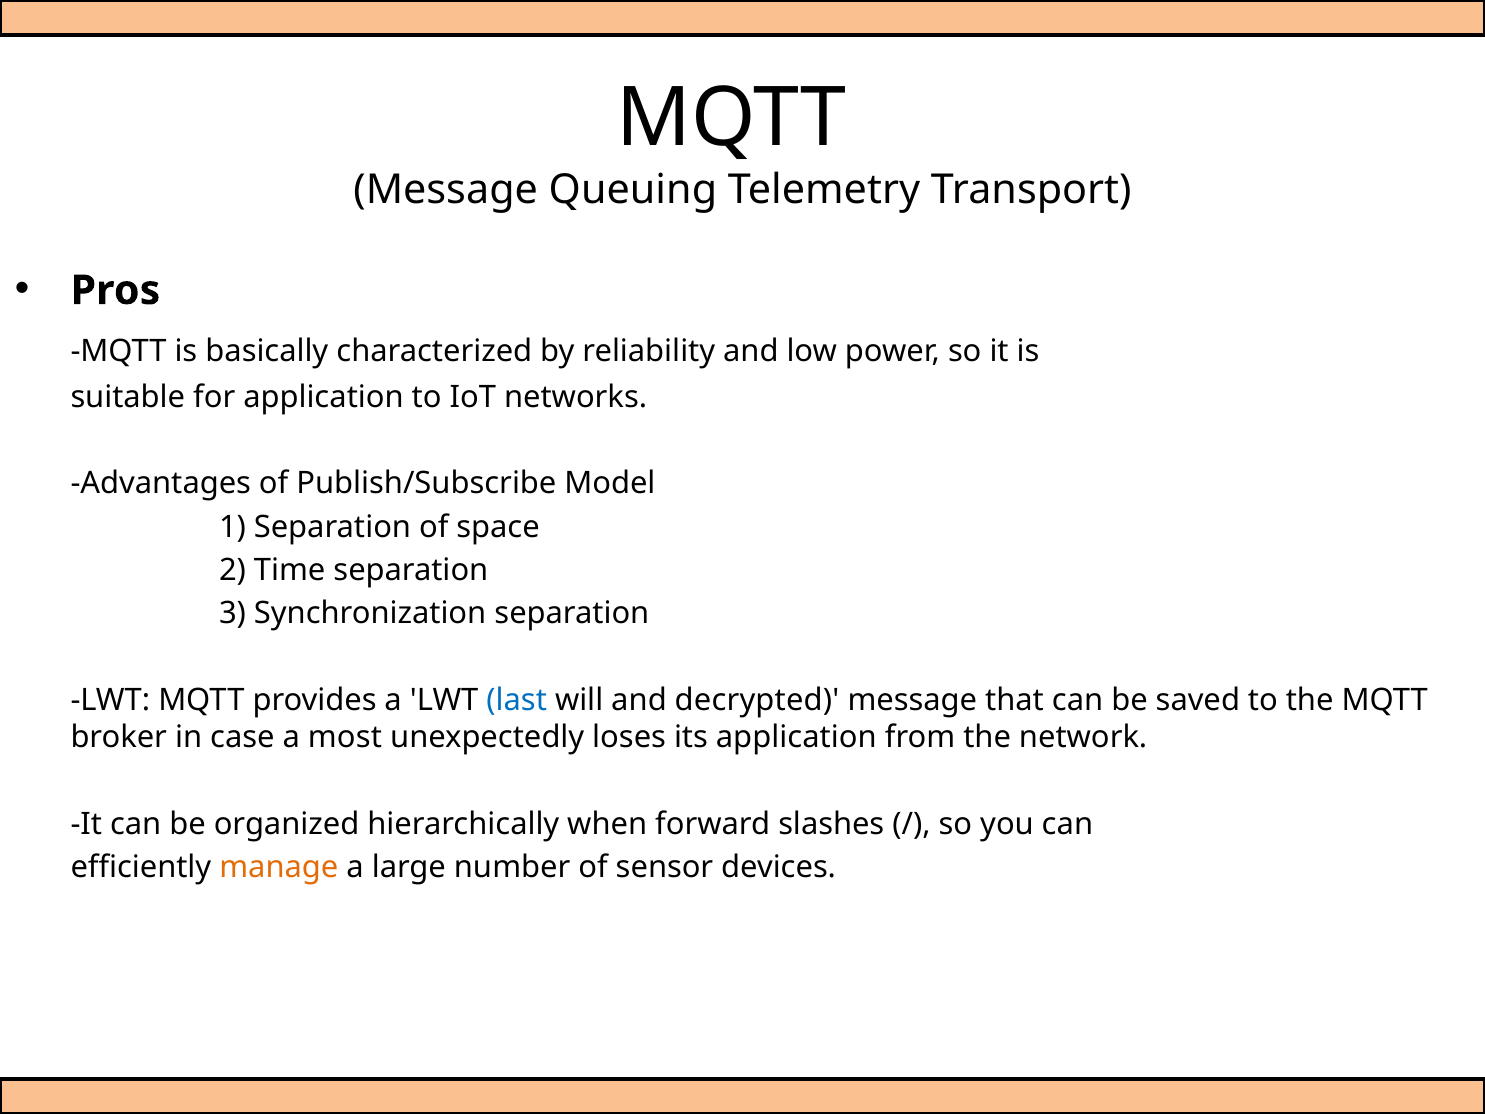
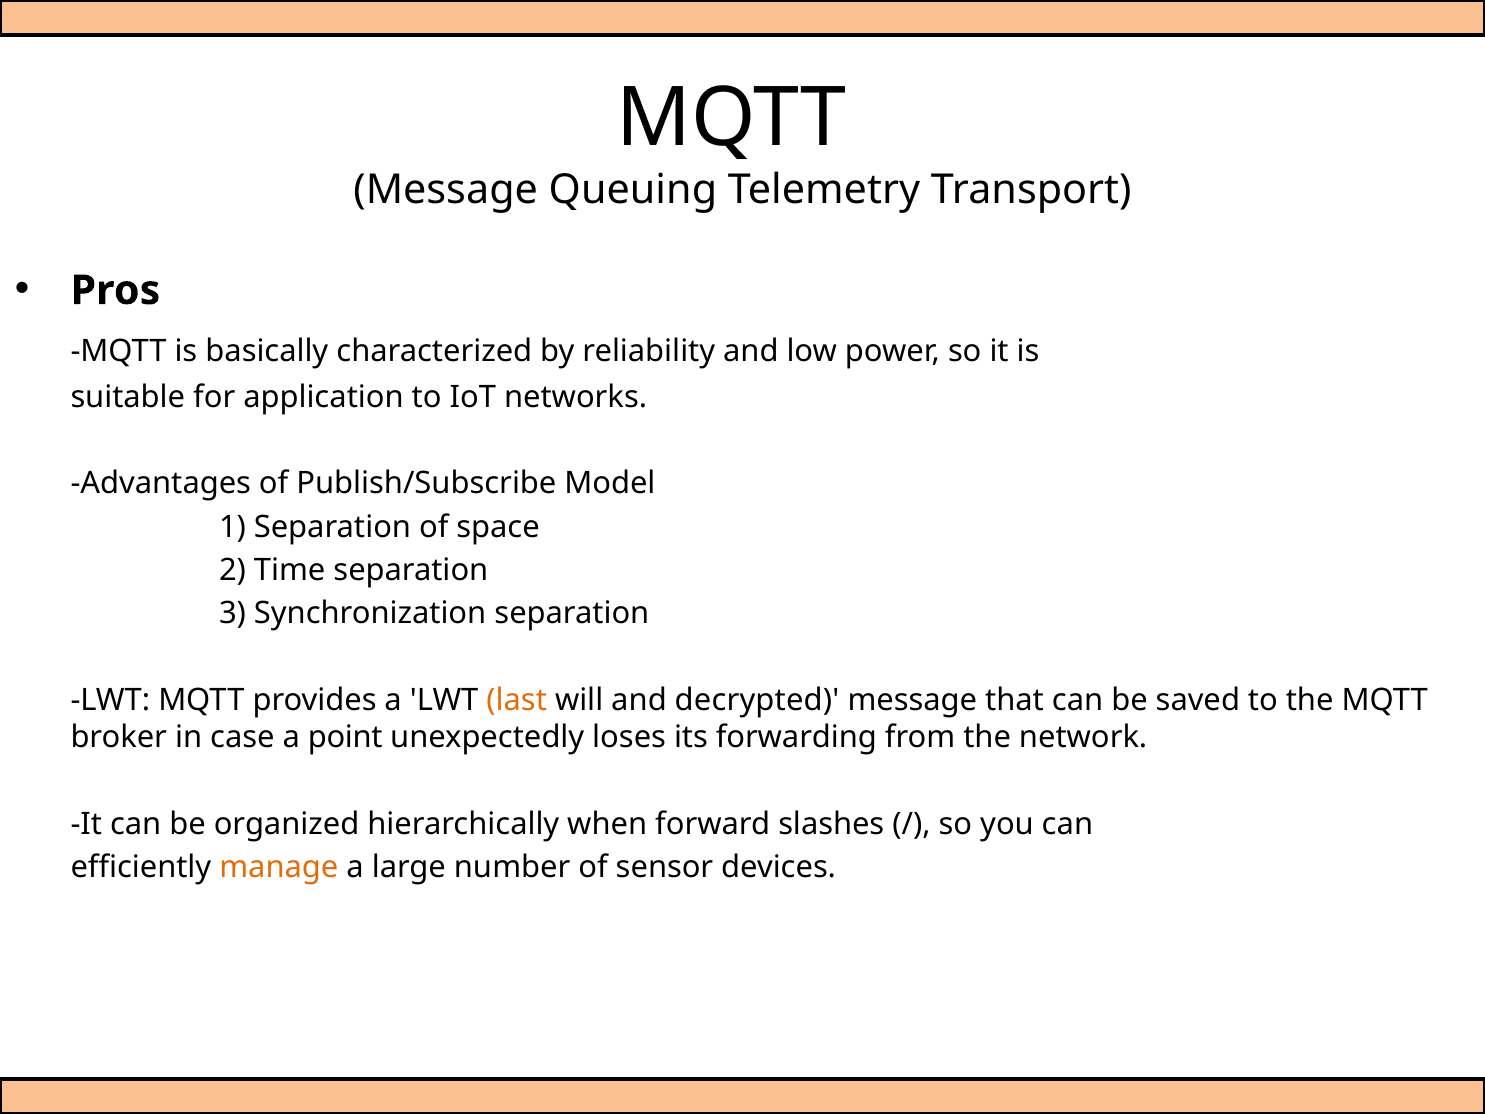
last colour: blue -> orange
most: most -> point
its application: application -> forwarding
